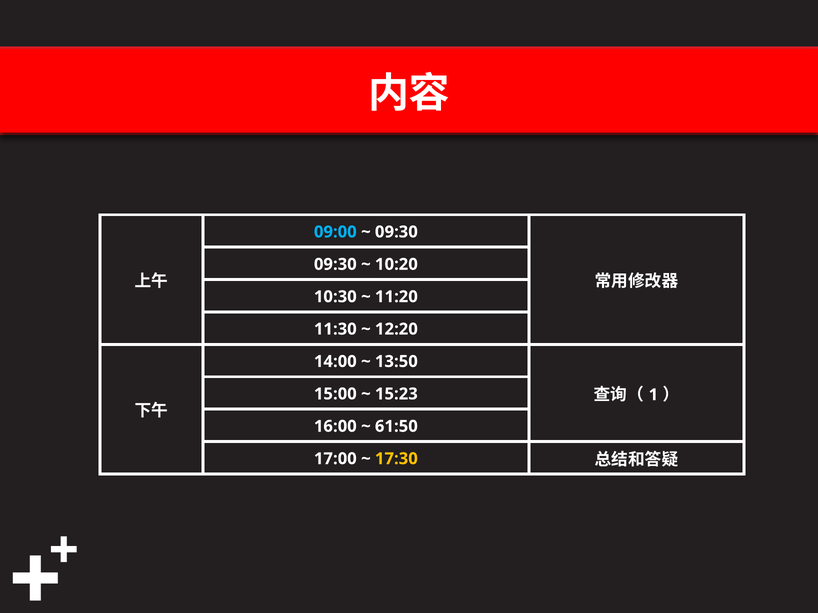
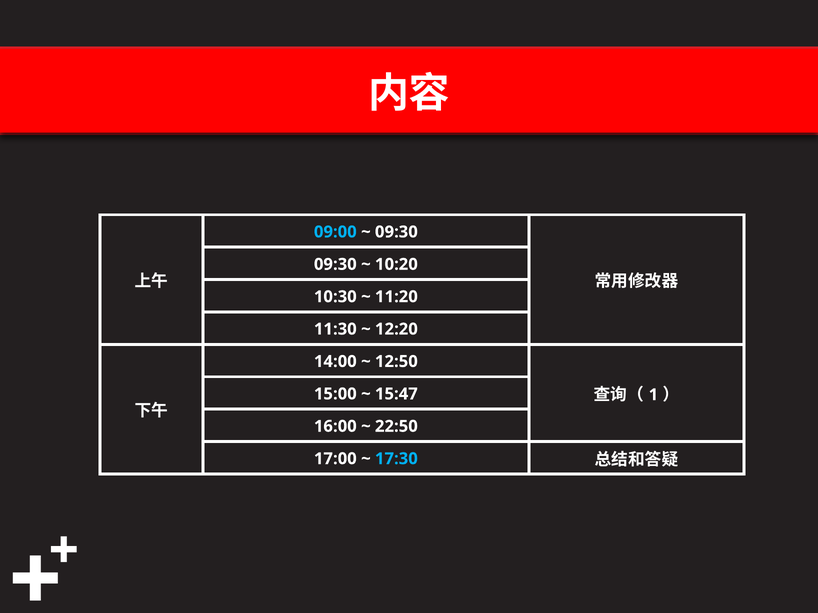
13:50: 13:50 -> 12:50
15:23: 15:23 -> 15:47
61:50: 61:50 -> 22:50
17:30 colour: yellow -> light blue
